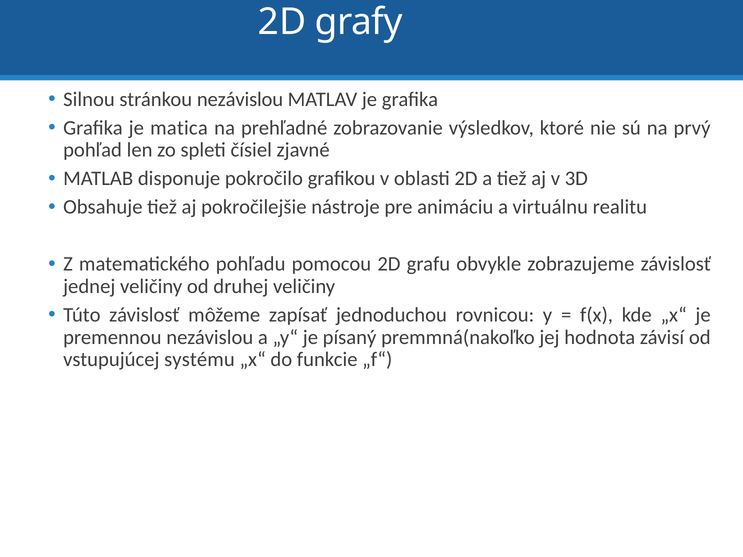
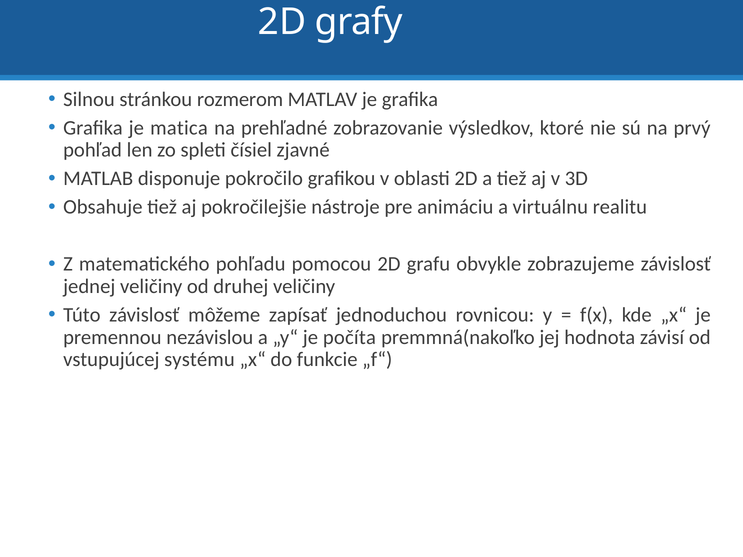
stránkou nezávislou: nezávislou -> rozmerom
písaný: písaný -> počíta
